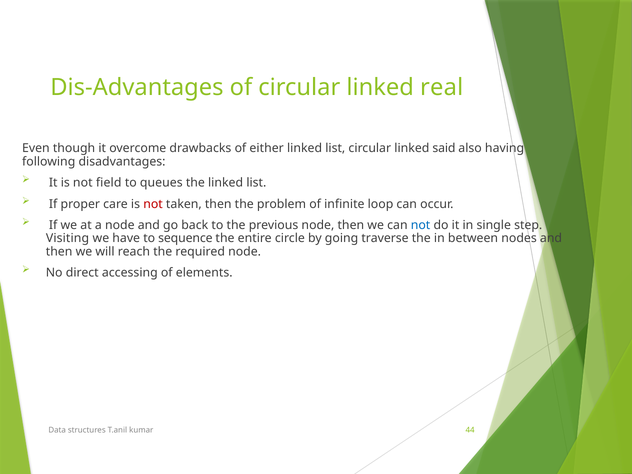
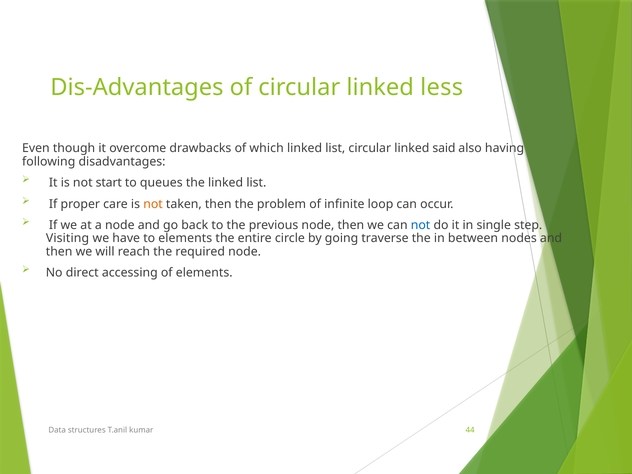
real: real -> less
either: either -> which
field: field -> start
not at (153, 204) colour: red -> orange
to sequence: sequence -> elements
